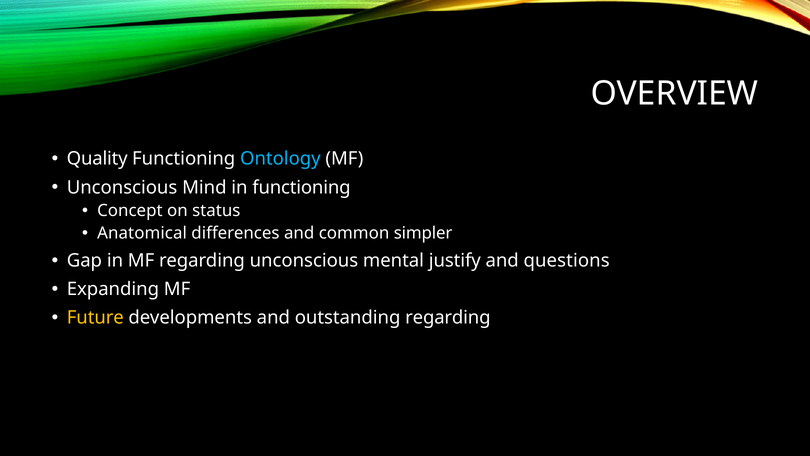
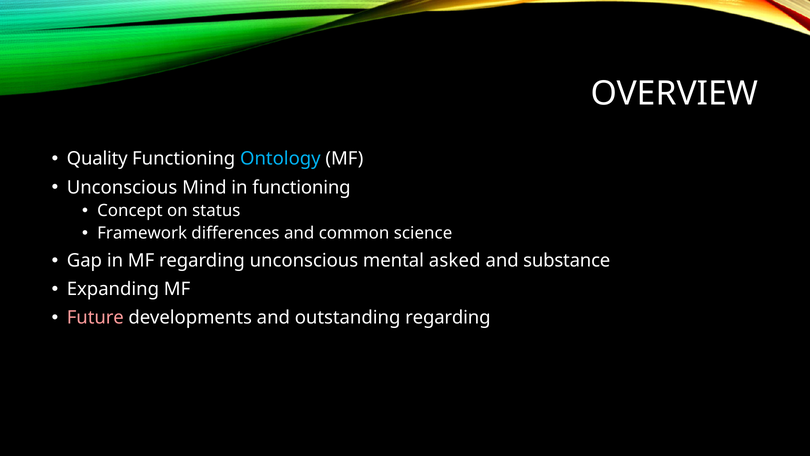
Anatomical: Anatomical -> Framework
simpler: simpler -> science
justify: justify -> asked
questions: questions -> substance
Future colour: yellow -> pink
